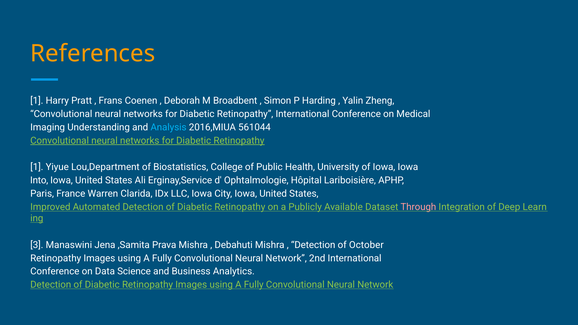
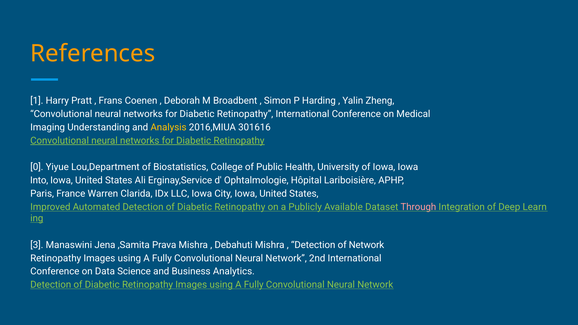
Analysis colour: light blue -> yellow
561044: 561044 -> 301616
1 at (37, 167): 1 -> 0
of October: October -> Network
